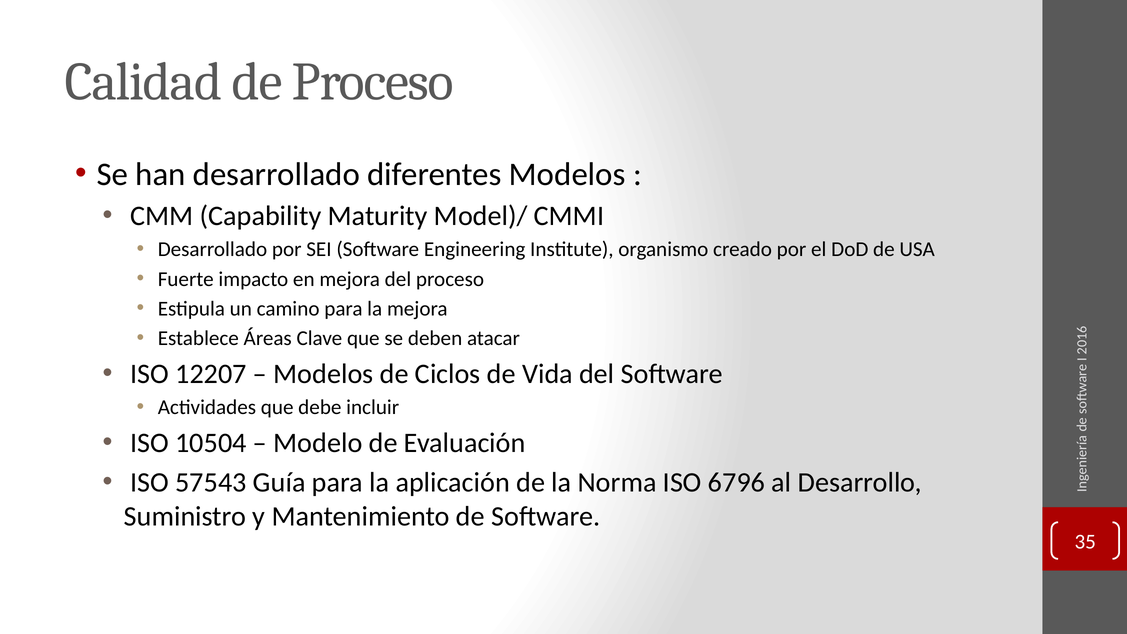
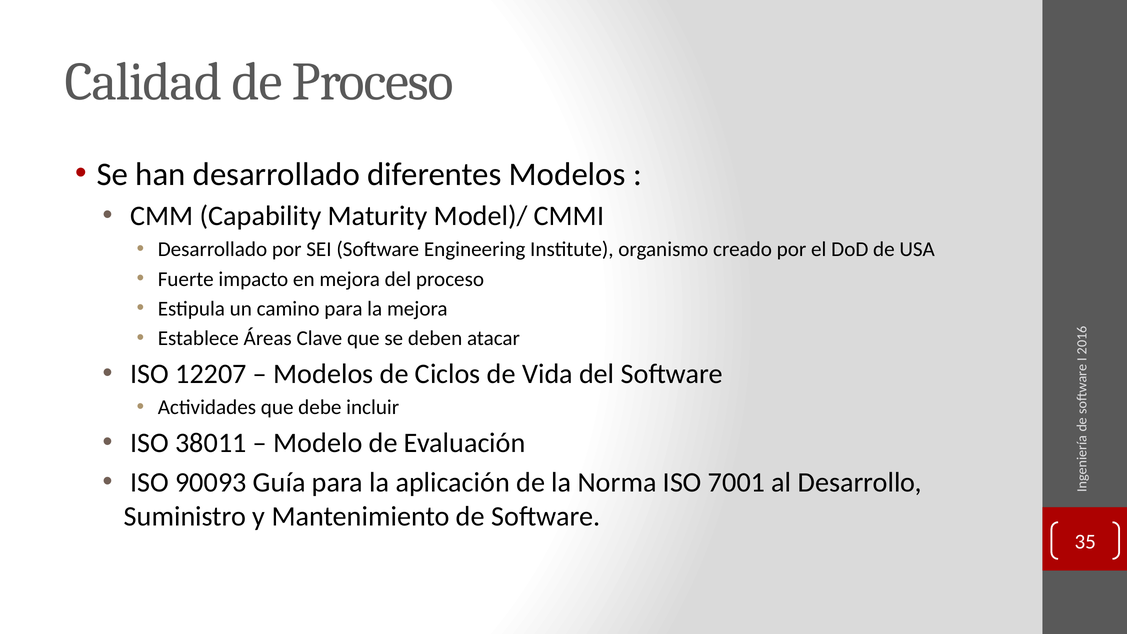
10504: 10504 -> 38011
57543: 57543 -> 90093
6796: 6796 -> 7001
